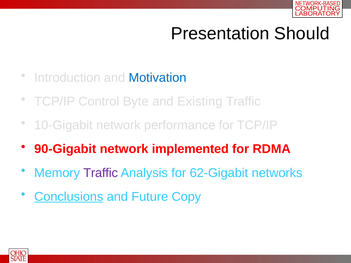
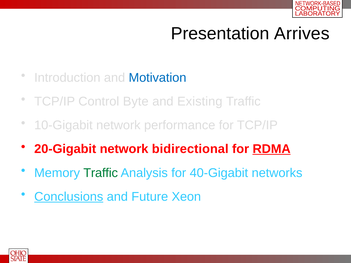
Should: Should -> Arrives
90-Gigabit: 90-Gigabit -> 20-Gigabit
implemented: implemented -> bidirectional
RDMA underline: none -> present
Traffic at (101, 173) colour: purple -> green
62-Gigabit: 62-Gigabit -> 40-Gigabit
Copy: Copy -> Xeon
